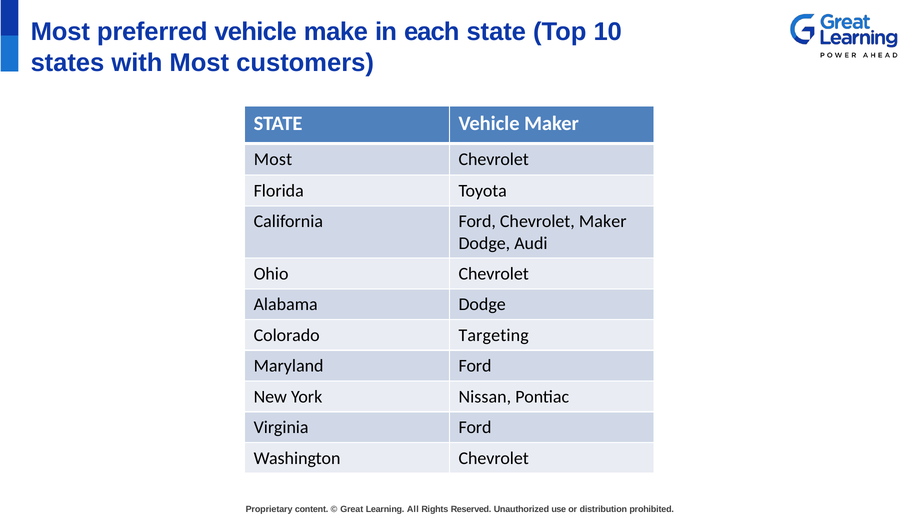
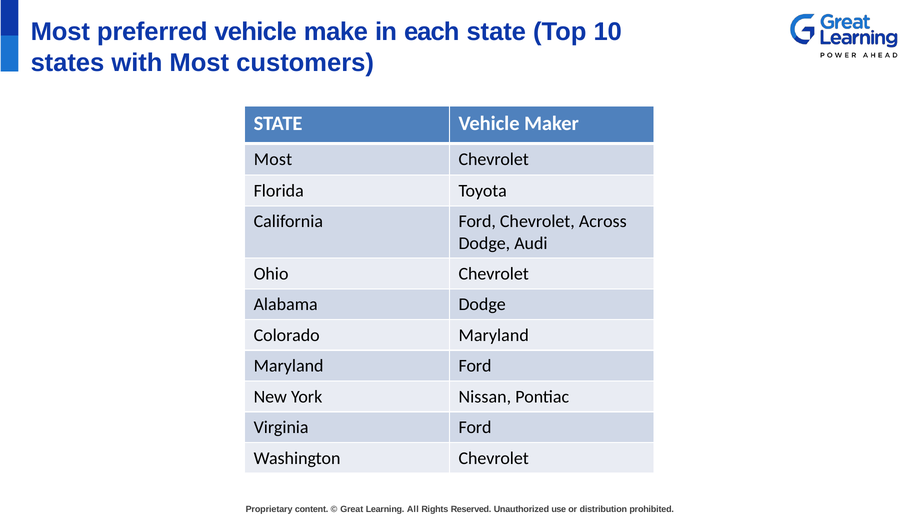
Chevrolet Maker: Maker -> Across
Colorado Targeting: Targeting -> Maryland
